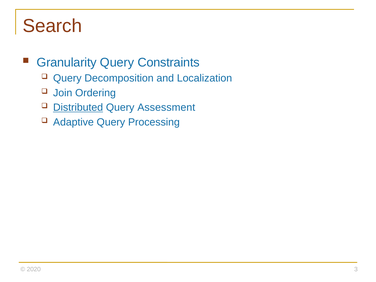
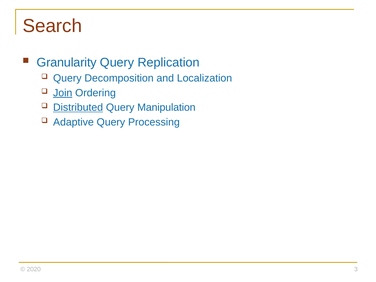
Constraints: Constraints -> Replication
Join underline: none -> present
Assessment: Assessment -> Manipulation
